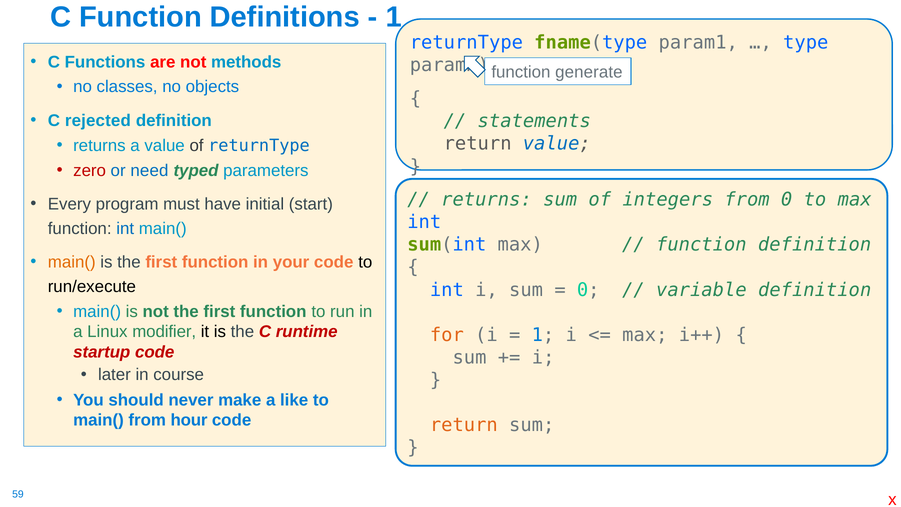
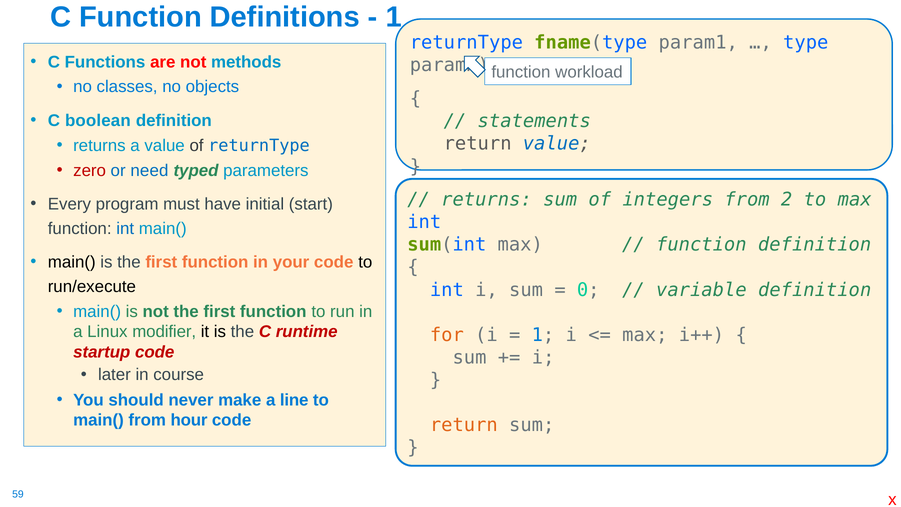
generate: generate -> workload
rejected: rejected -> boolean
from 0: 0 -> 2
main( at (72, 262) colour: orange -> black
like: like -> line
